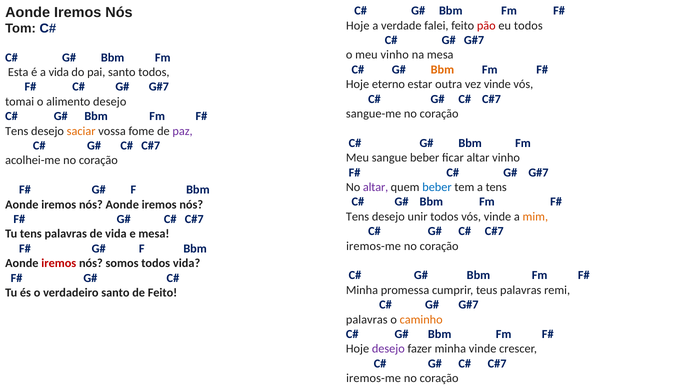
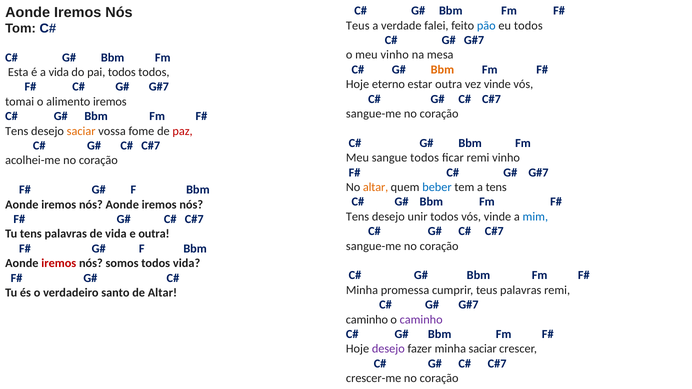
Hoje at (358, 26): Hoje -> Teus
pão colour: red -> blue
pai santo: santo -> todos
alimento desejo: desejo -> iremos
paz colour: purple -> red
sangue beber: beber -> todos
ficar altar: altar -> remi
altar at (376, 187) colour: purple -> orange
mim colour: orange -> blue
e mesa: mesa -> outra
iremos-me at (374, 246): iremos-me -> sangue-me
de Feito: Feito -> Altar
palavras at (367, 320): palavras -> caminho
caminho at (421, 320) colour: orange -> purple
minha vinde: vinde -> saciar
iremos-me at (374, 379): iremos-me -> crescer-me
